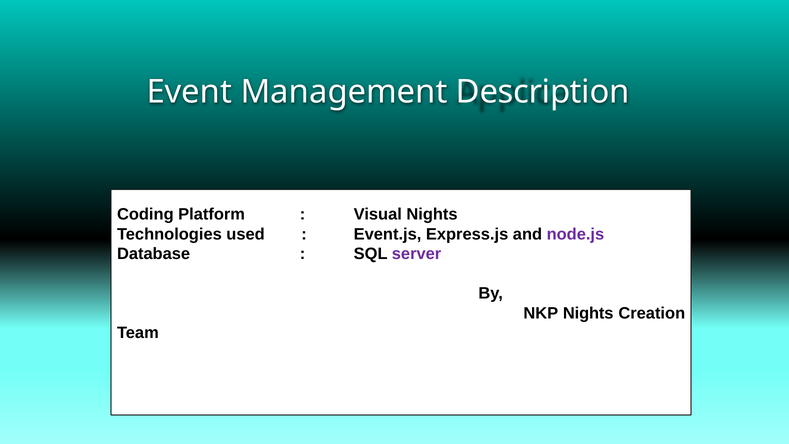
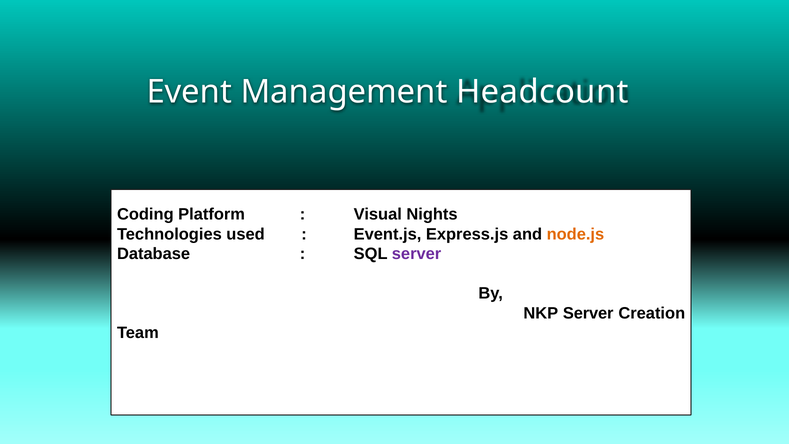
Description: Description -> Headcount
node.js colour: purple -> orange
NKP Nights: Nights -> Server
